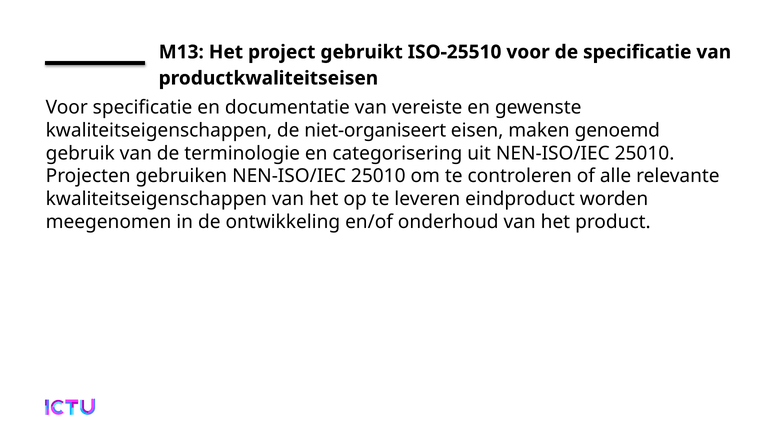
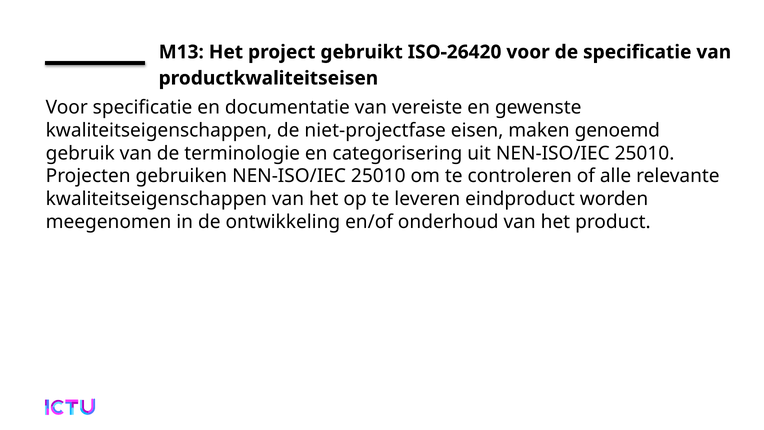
ISO-25510: ISO-25510 -> ISO-26420
niet-organiseert: niet-organiseert -> niet-projectfase
